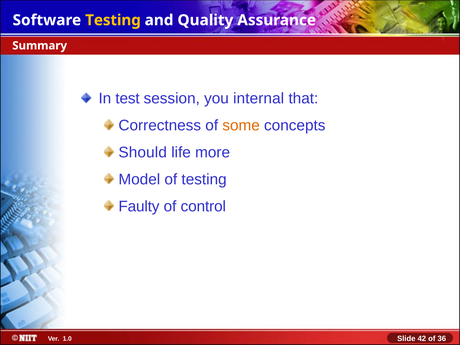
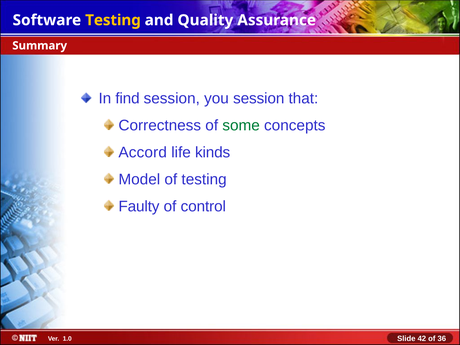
test: test -> find
you internal: internal -> session
some colour: orange -> green
Should: Should -> Accord
more: more -> kinds
